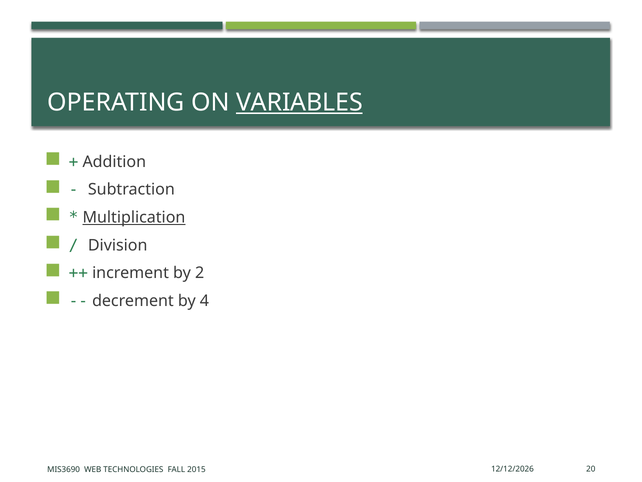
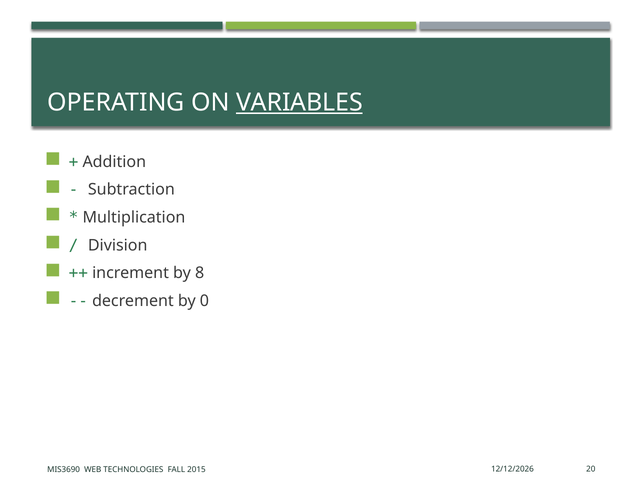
Multiplication underline: present -> none
2: 2 -> 8
4: 4 -> 0
